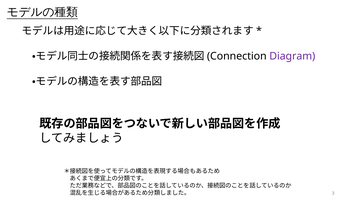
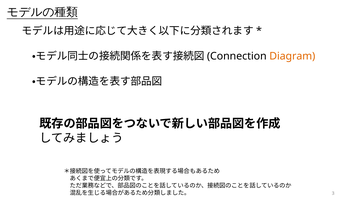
Diagram colour: purple -> orange
